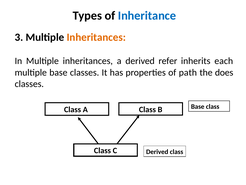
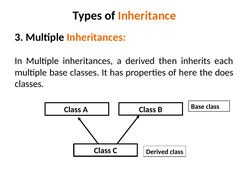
Inheritance colour: blue -> orange
refer: refer -> then
path: path -> here
